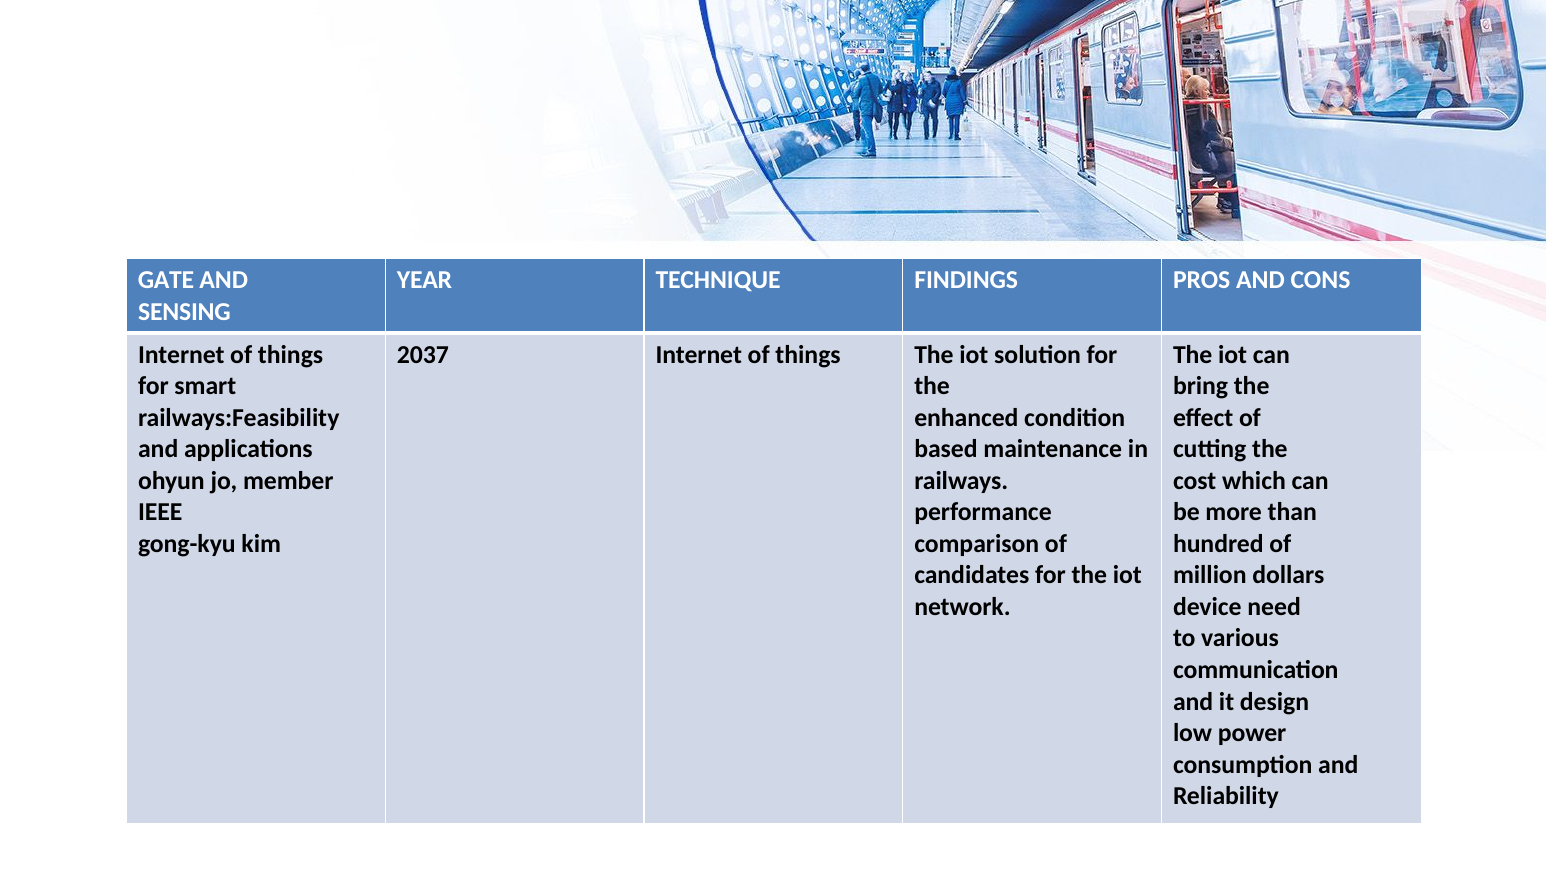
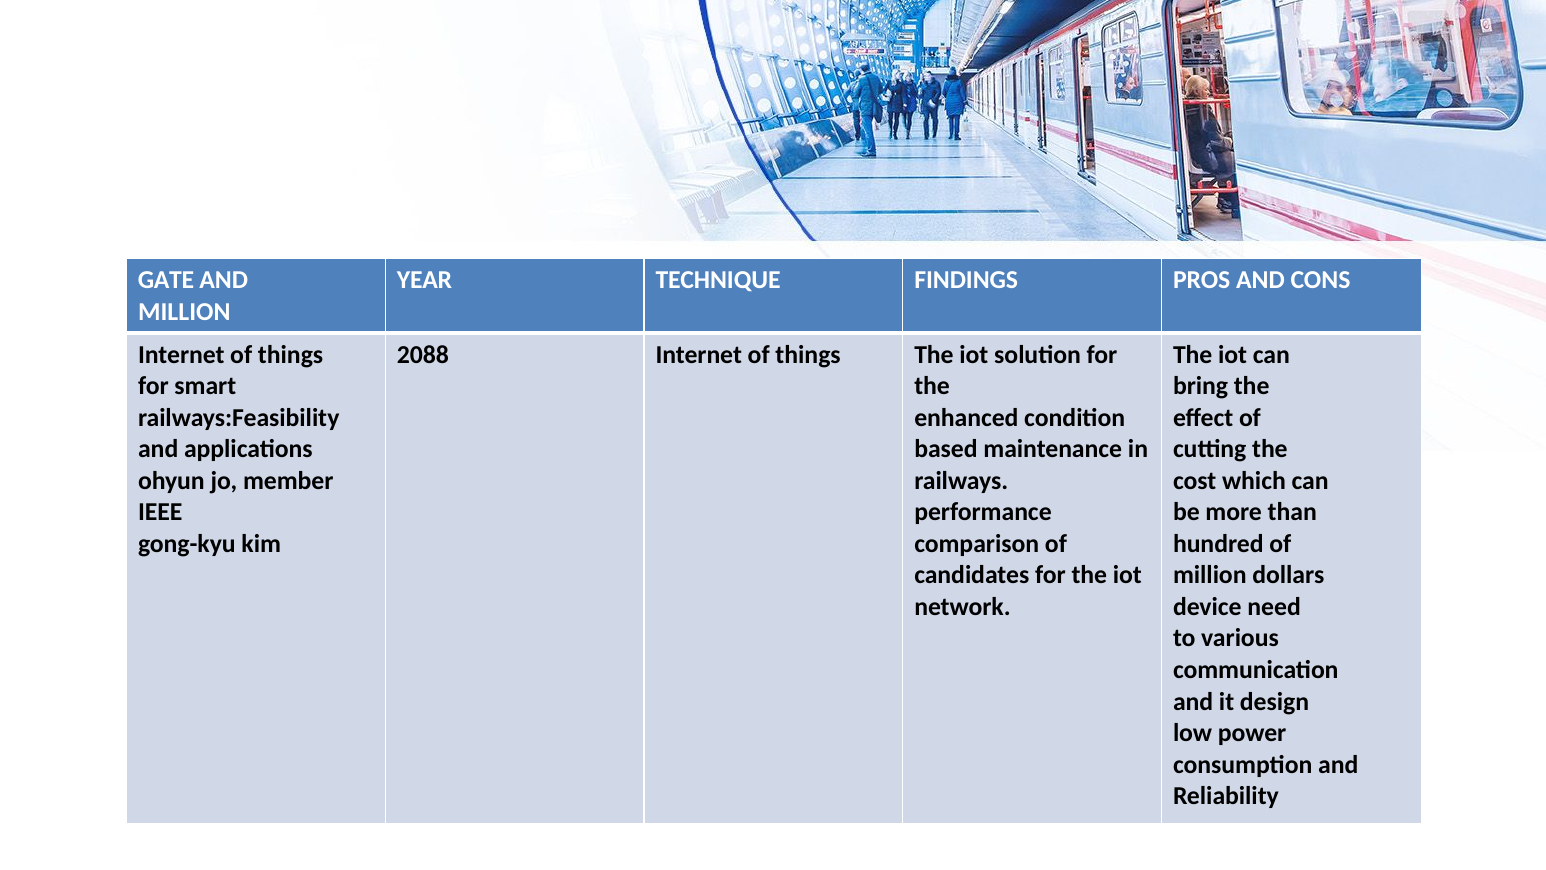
SENSING at (184, 312): SENSING -> MILLION
2037: 2037 -> 2088
